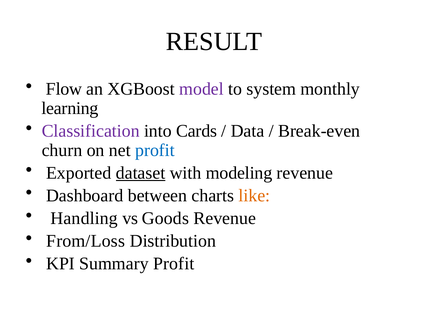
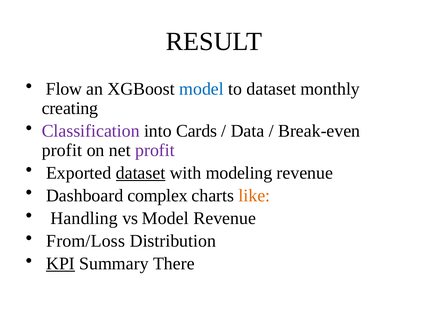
model at (202, 89) colour: purple -> blue
to system: system -> dataset
learning: learning -> creating
churn at (62, 150): churn -> profit
profit at (155, 150) colour: blue -> purple
between: between -> complex
vs Goods: Goods -> Model
KPI underline: none -> present
Summary Profit: Profit -> There
